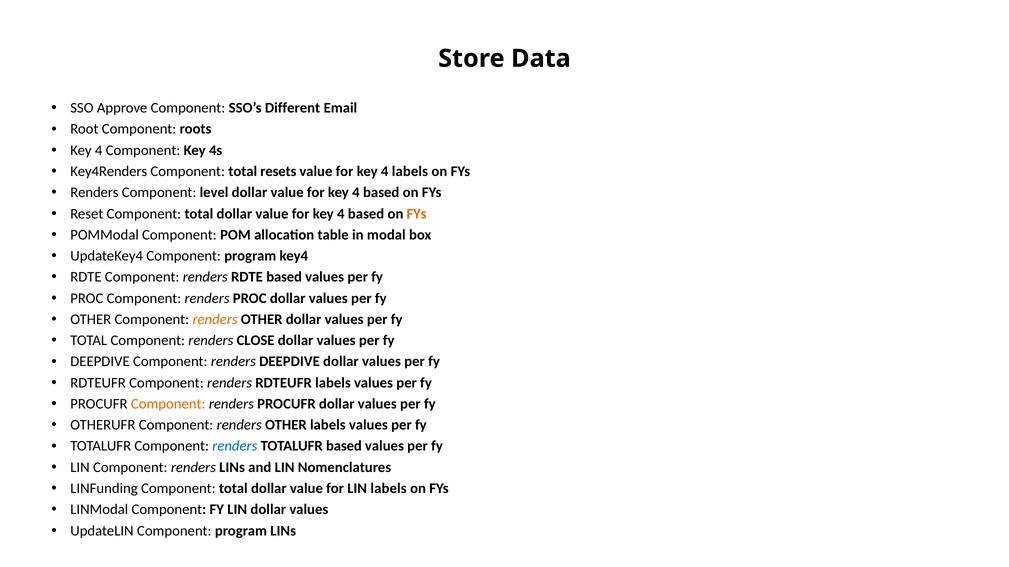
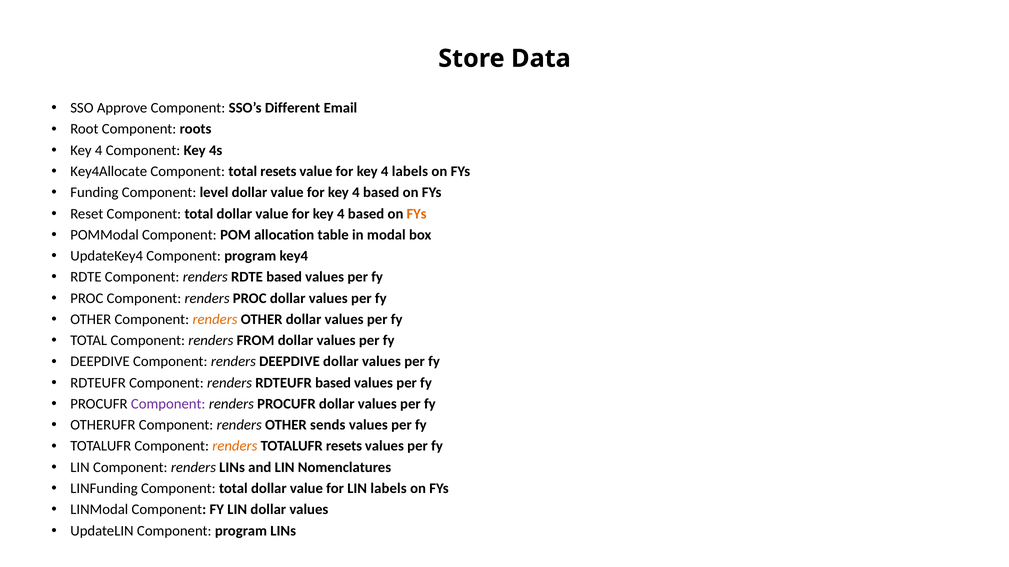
Key4Renders: Key4Renders -> Key4Allocate
Renders at (94, 193): Renders -> Funding
CLOSE: CLOSE -> FROM
RDTEUFR labels: labels -> based
Component at (168, 404) colour: orange -> purple
OTHER labels: labels -> sends
renders at (235, 447) colour: blue -> orange
TOTALUFR based: based -> resets
